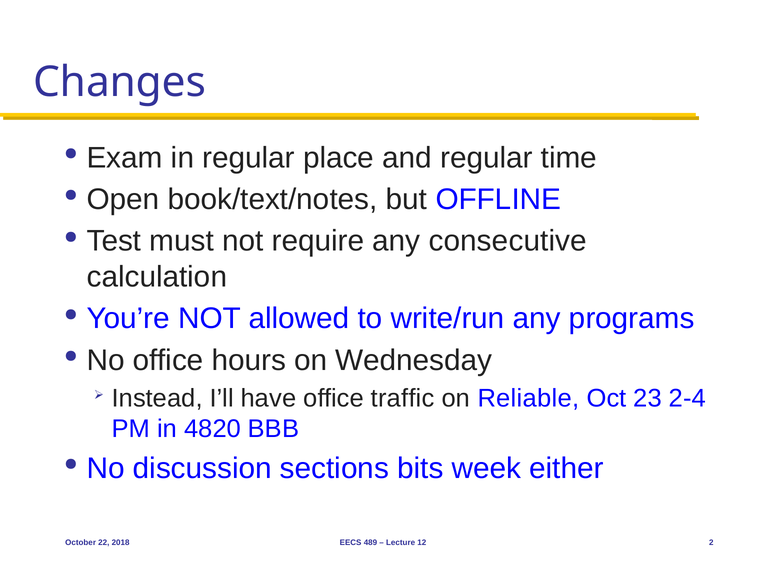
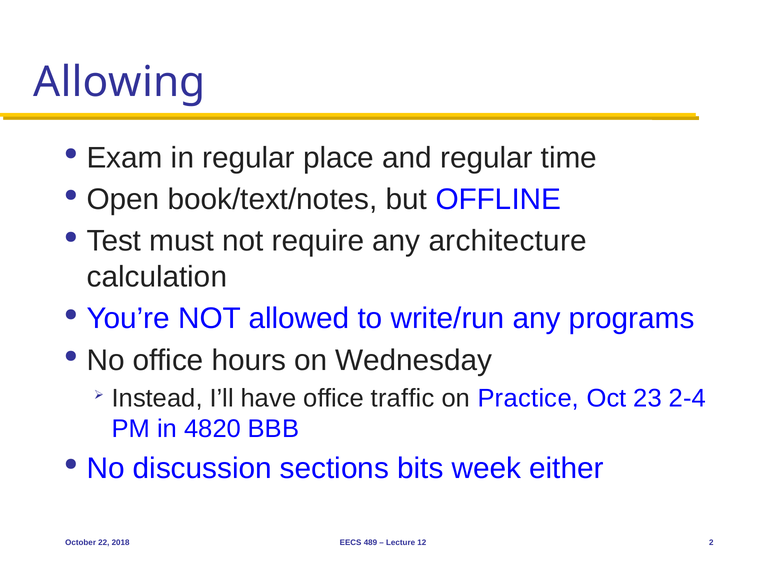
Changes: Changes -> Allowing
consecutive: consecutive -> architecture
Reliable: Reliable -> Practice
